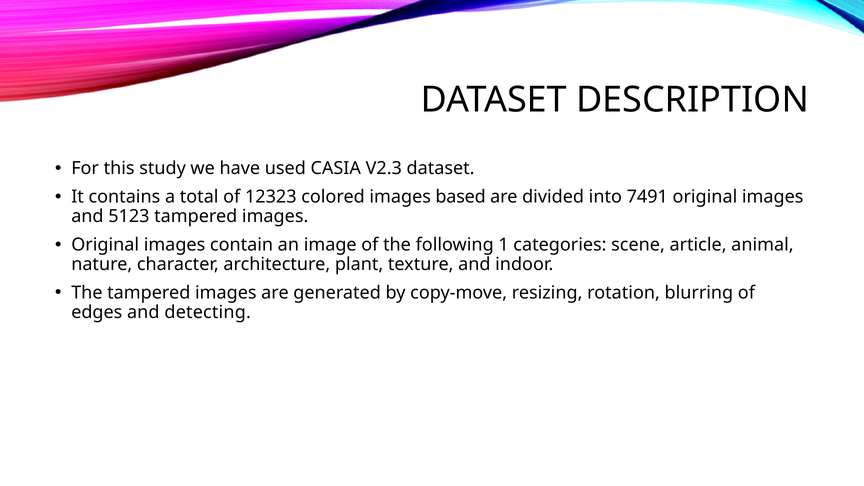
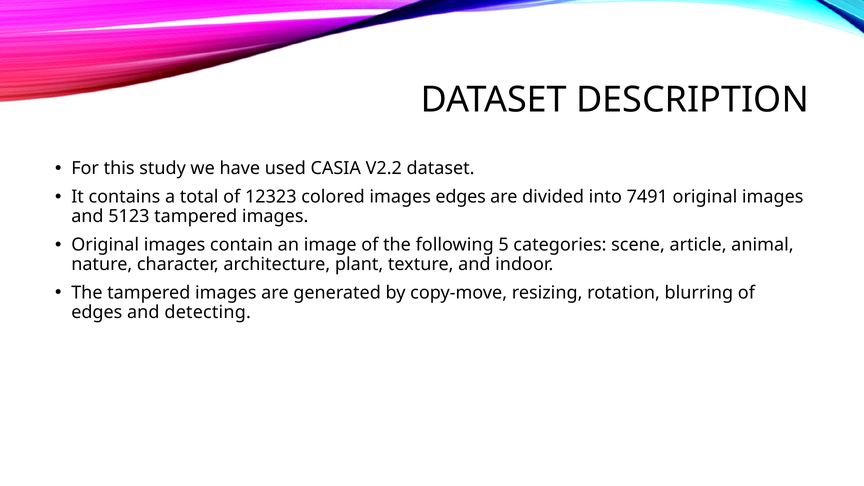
V2.3: V2.3 -> V2.2
images based: based -> edges
1: 1 -> 5
